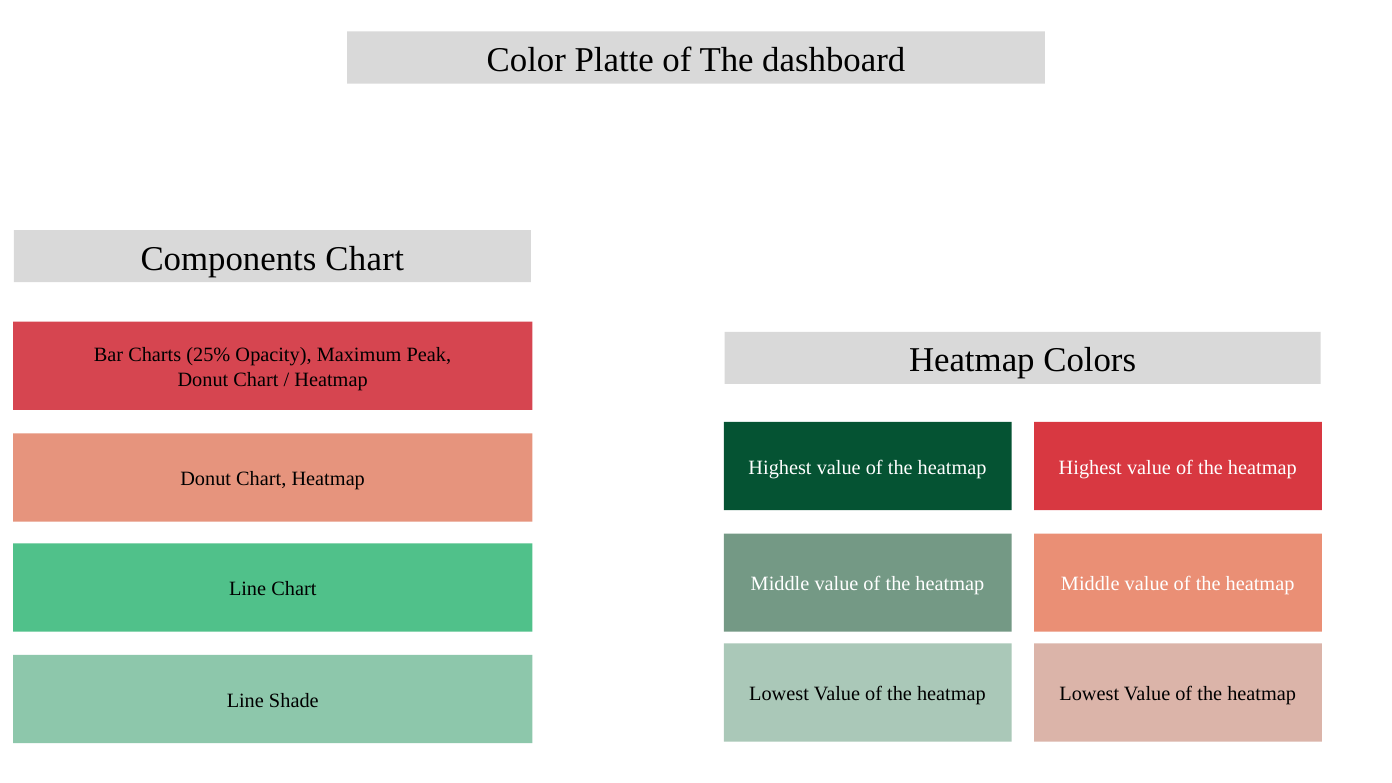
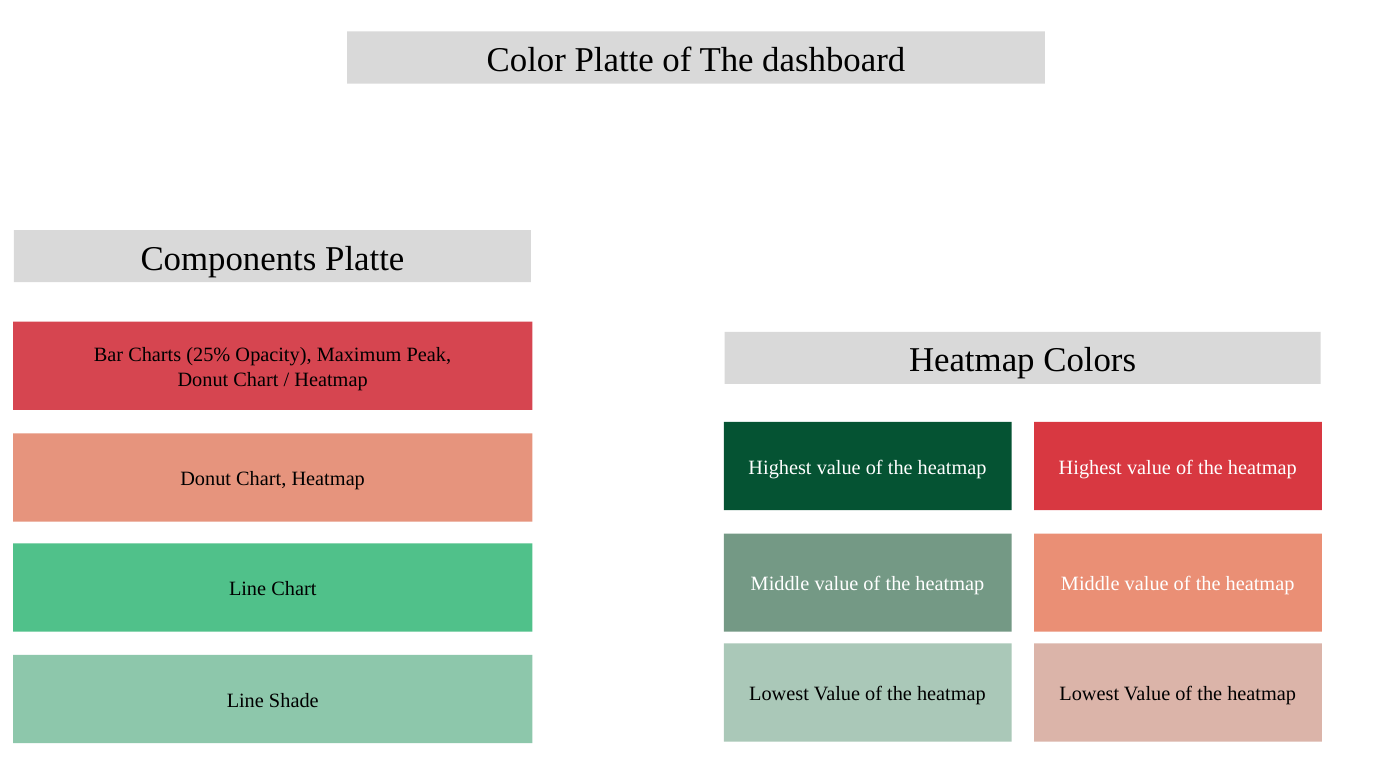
Components Chart: Chart -> Platte
